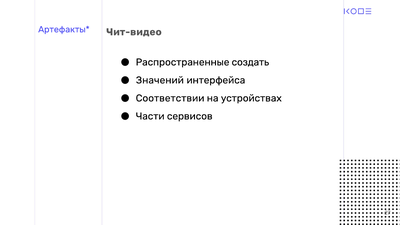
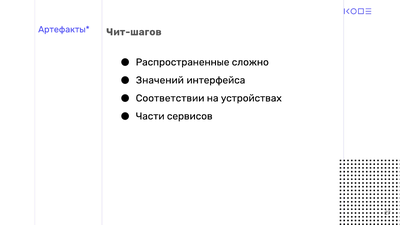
Чит-видео: Чит-видео -> Чит-шагов
создать: создать -> сложно
